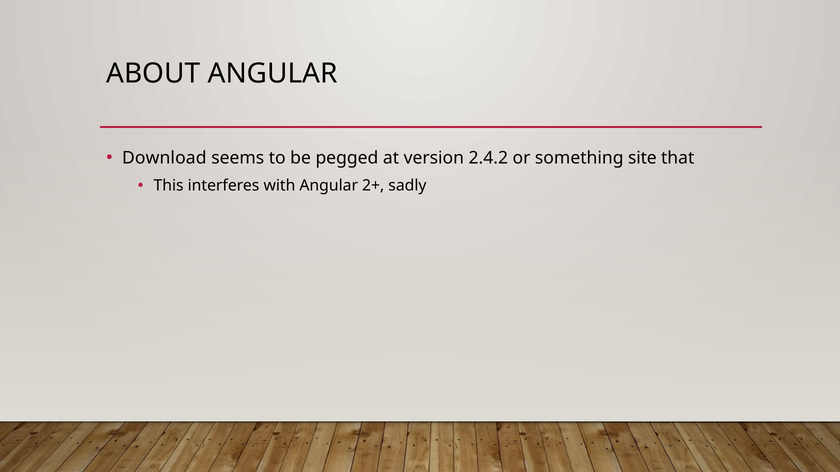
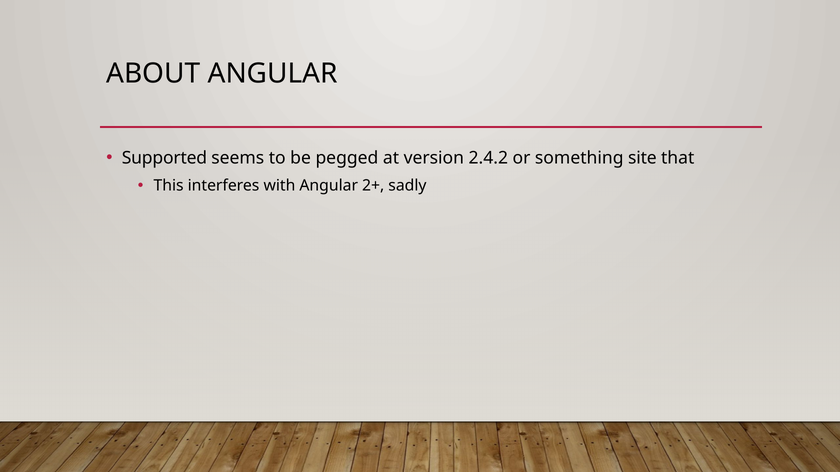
Download: Download -> Supported
